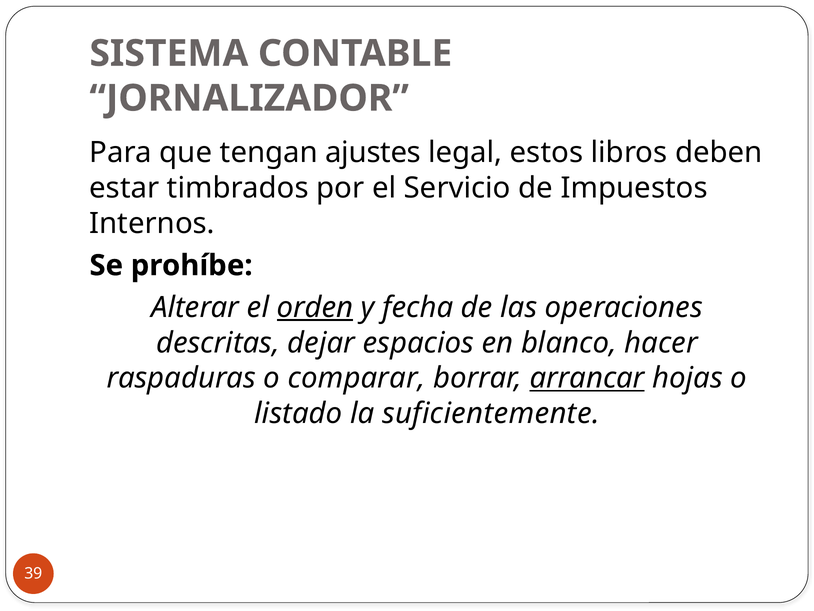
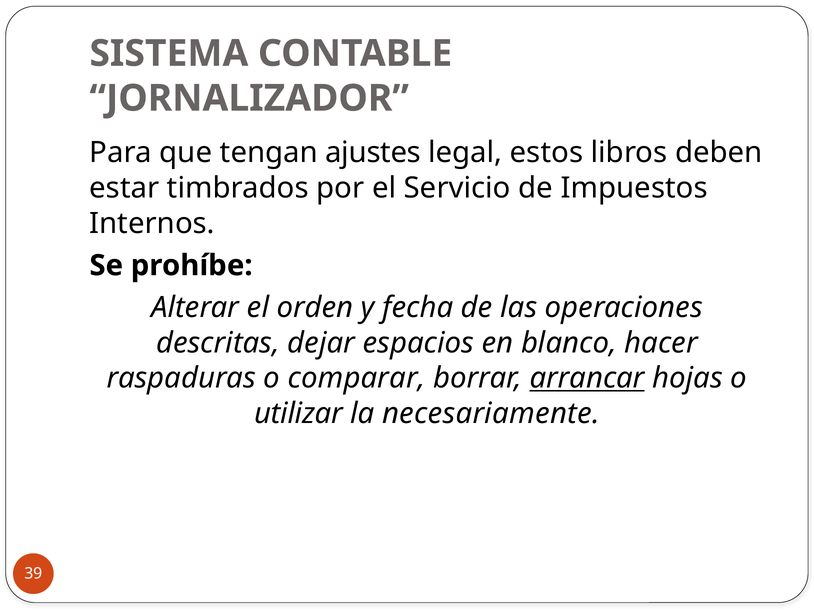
orden underline: present -> none
listado: listado -> utilizar
suficientemente: suficientemente -> necesariamente
